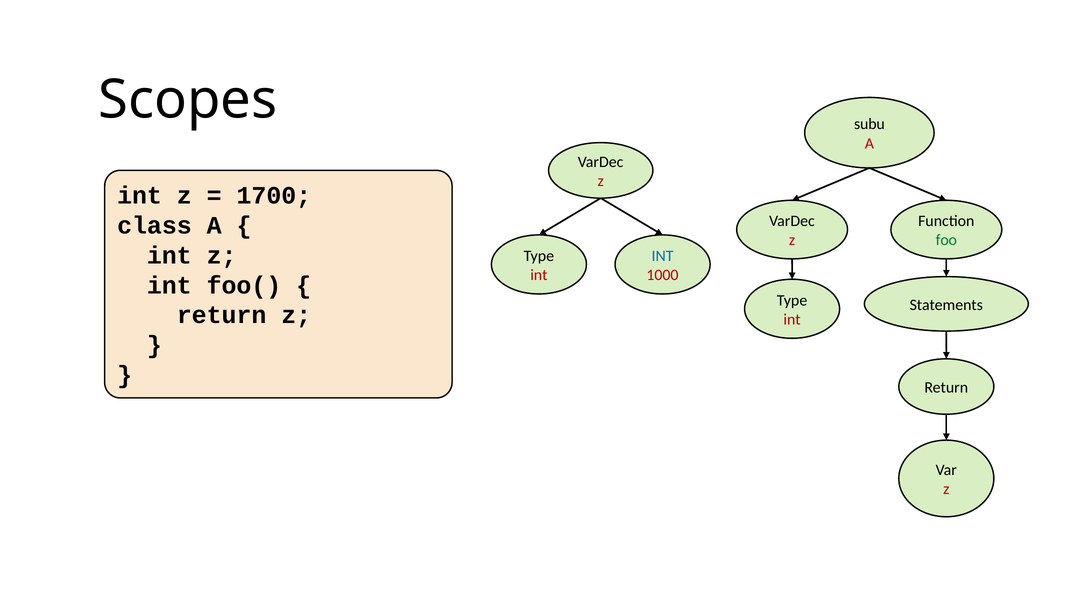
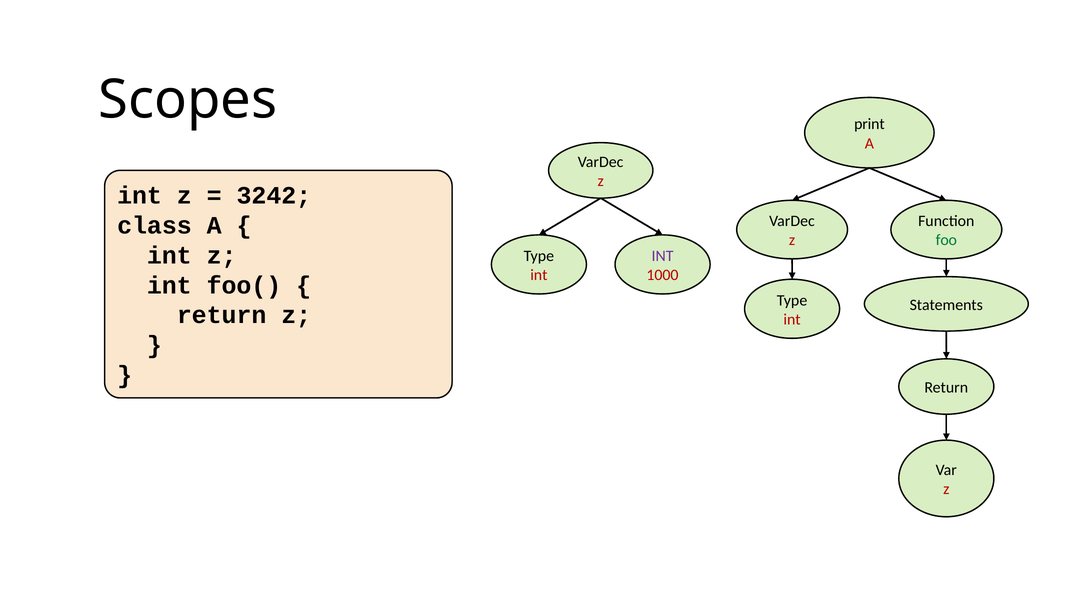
subu: subu -> print
1700: 1700 -> 3242
INT at (663, 256) colour: blue -> purple
